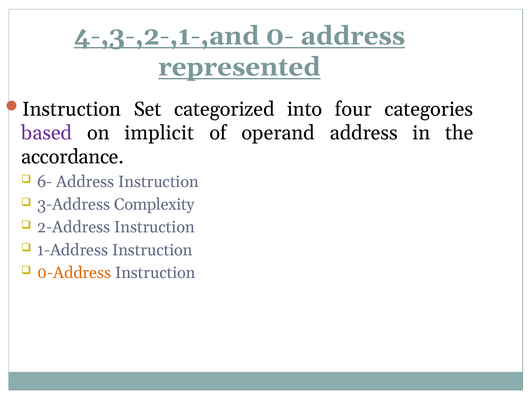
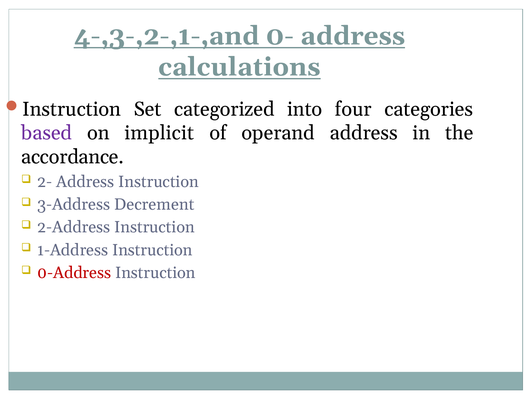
represented: represented -> calculations
6-: 6- -> 2-
Complexity: Complexity -> Decrement
0-Address colour: orange -> red
